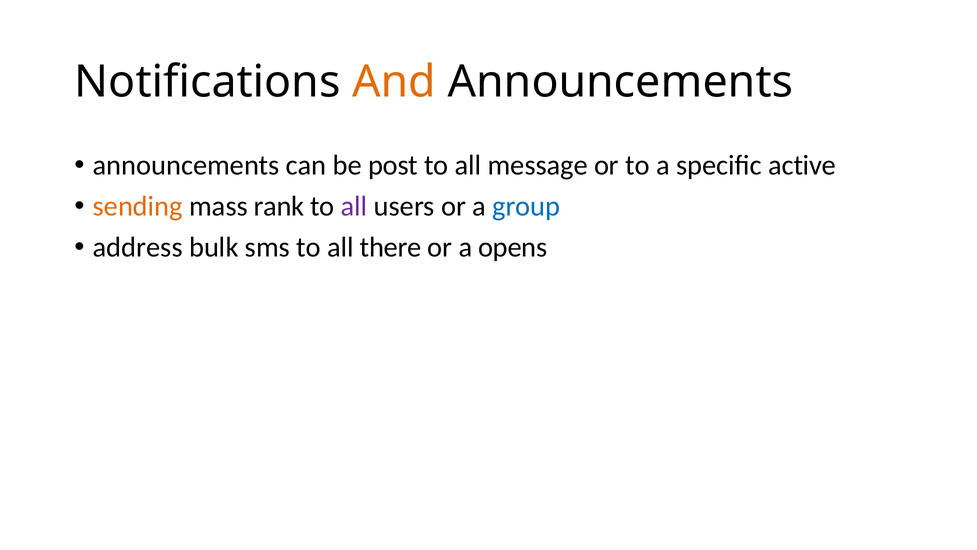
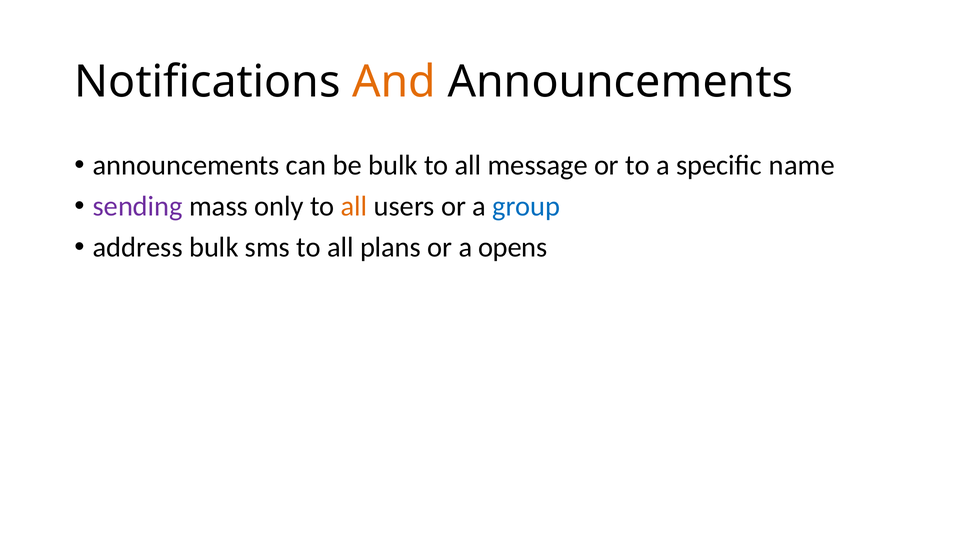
be post: post -> bulk
active: active -> name
sending colour: orange -> purple
rank: rank -> only
all at (354, 206) colour: purple -> orange
there: there -> plans
